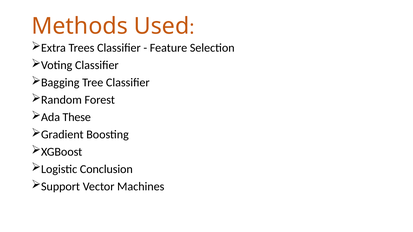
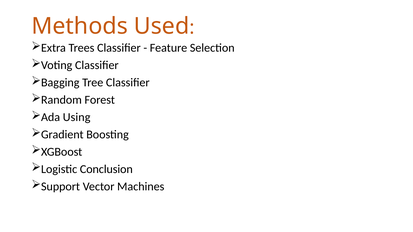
These: These -> Using
